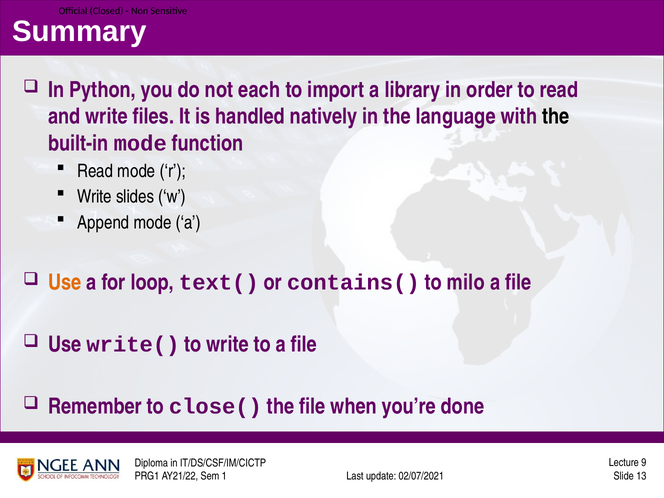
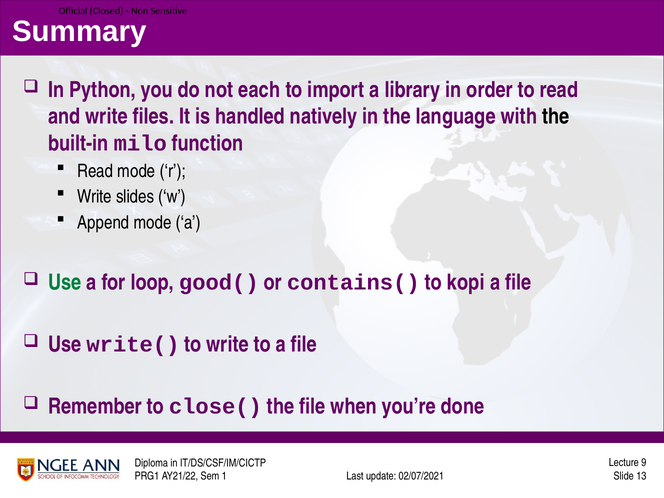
built-in mode: mode -> milo
Use at (65, 283) colour: orange -> green
text(: text( -> good(
milo: milo -> kopi
